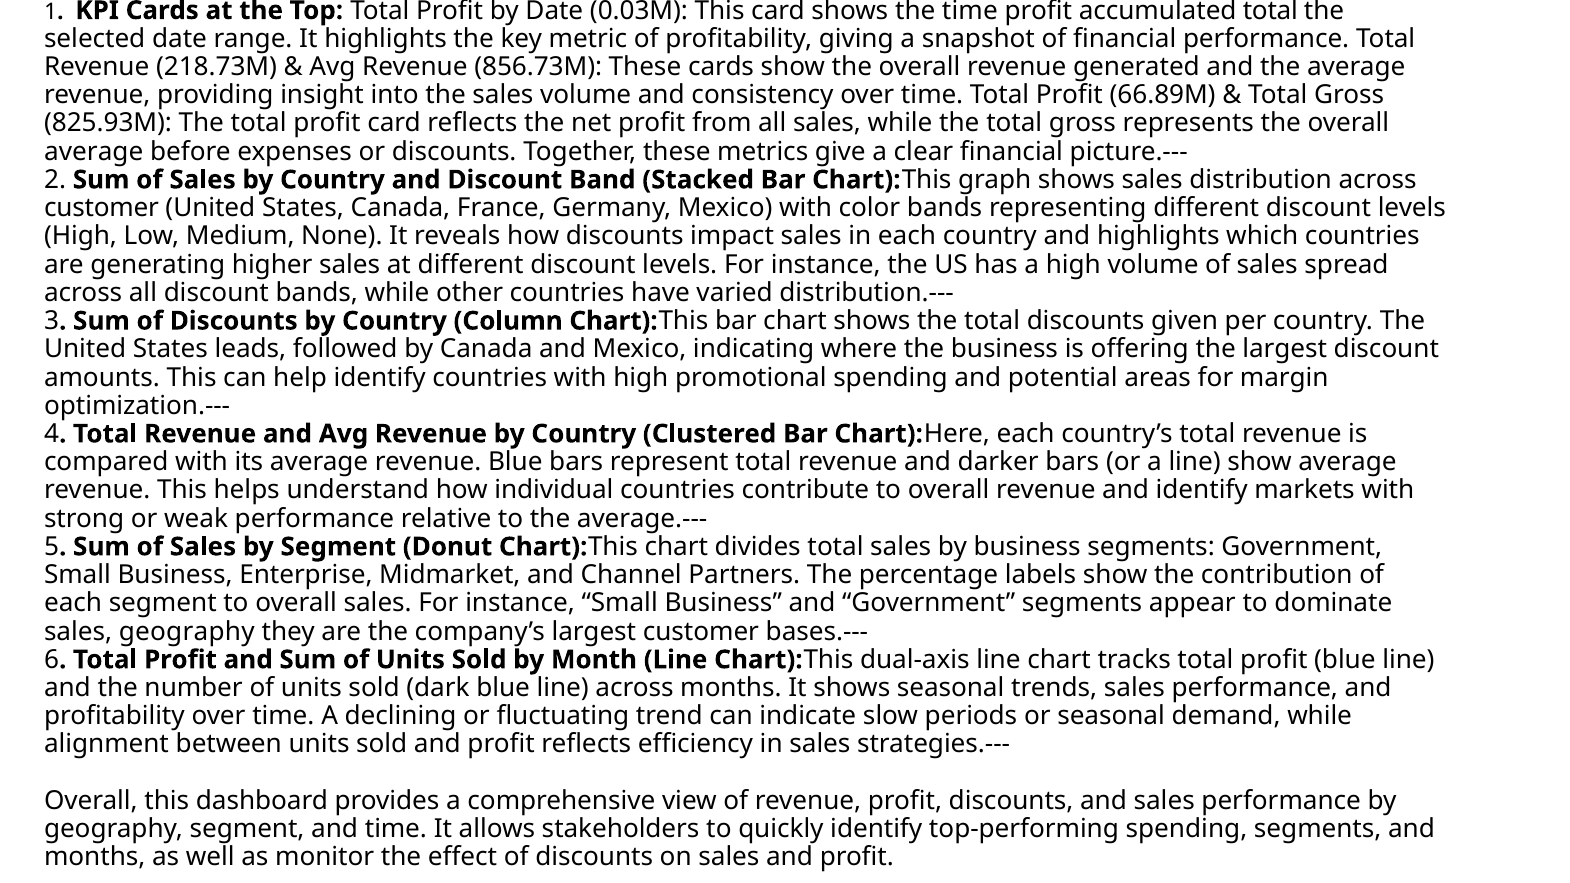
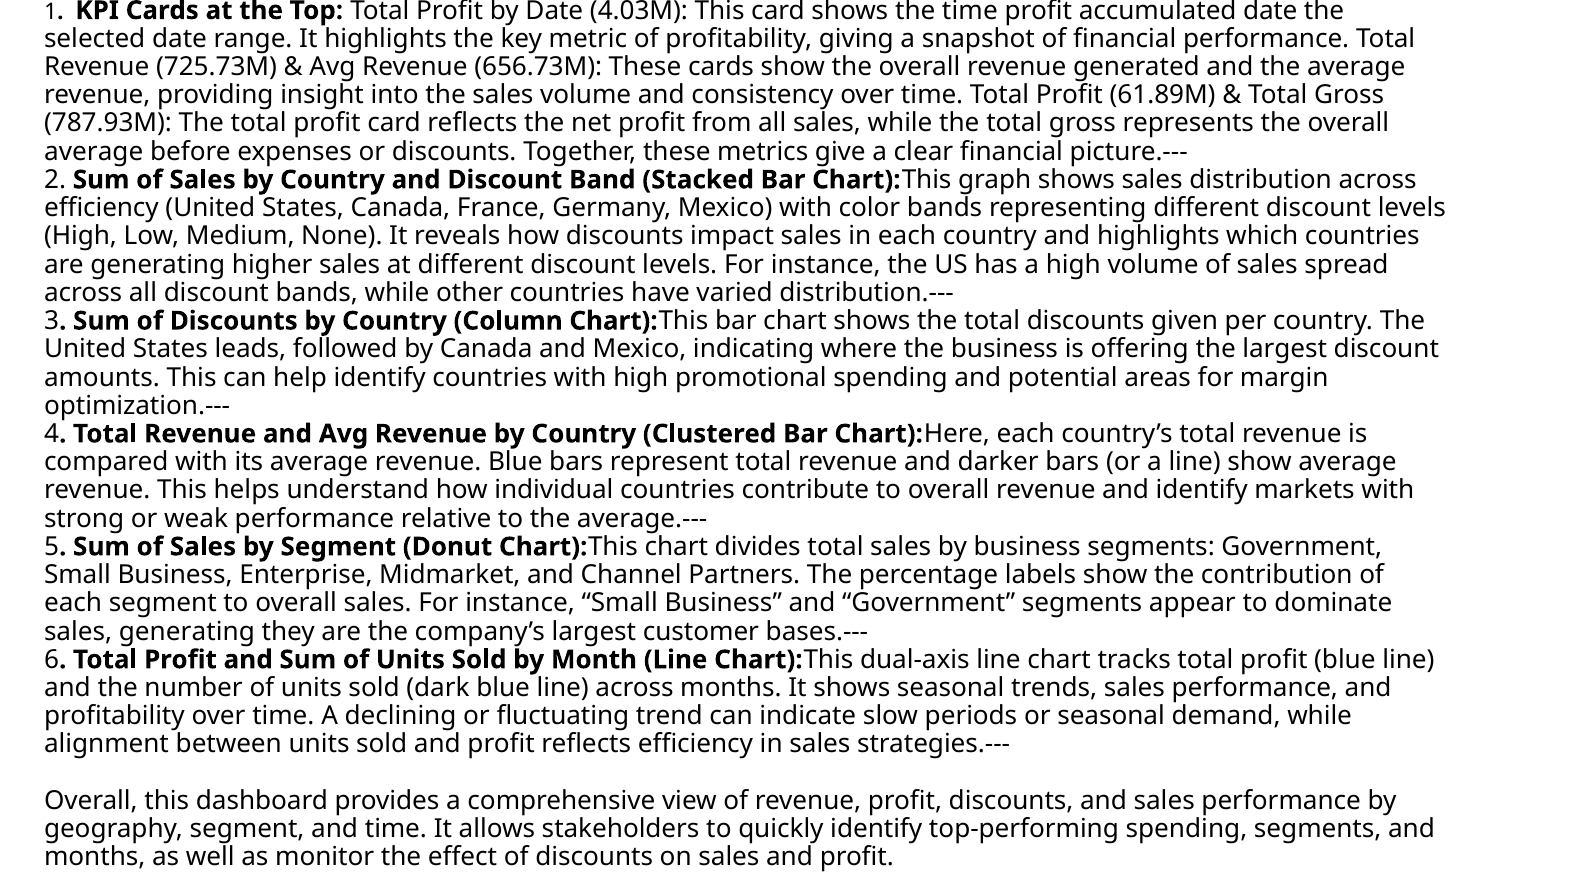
0.03M: 0.03M -> 4.03M
accumulated total: total -> date
218.73M: 218.73M -> 725.73M
856.73M: 856.73M -> 656.73M
66.89M: 66.89M -> 61.89M
825.93M: 825.93M -> 787.93M
customer at (102, 208): customer -> efficiency
sales geography: geography -> generating
